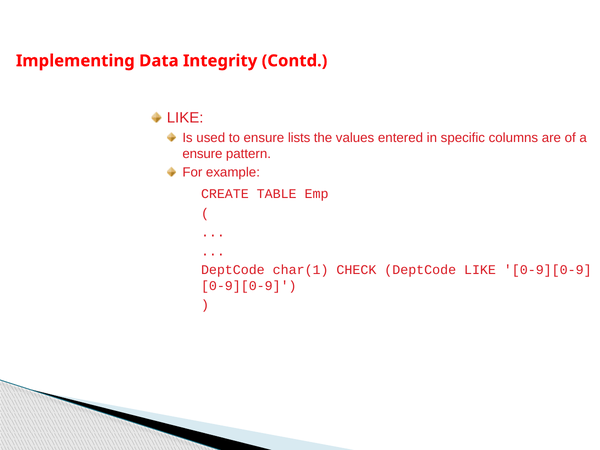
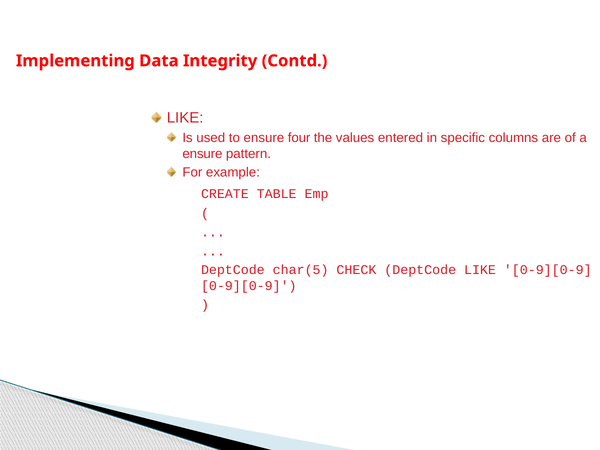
lists: lists -> four
char(1: char(1 -> char(5
